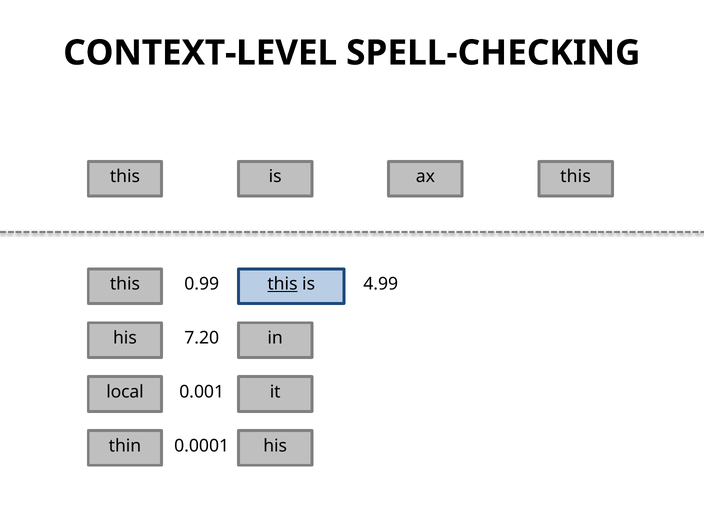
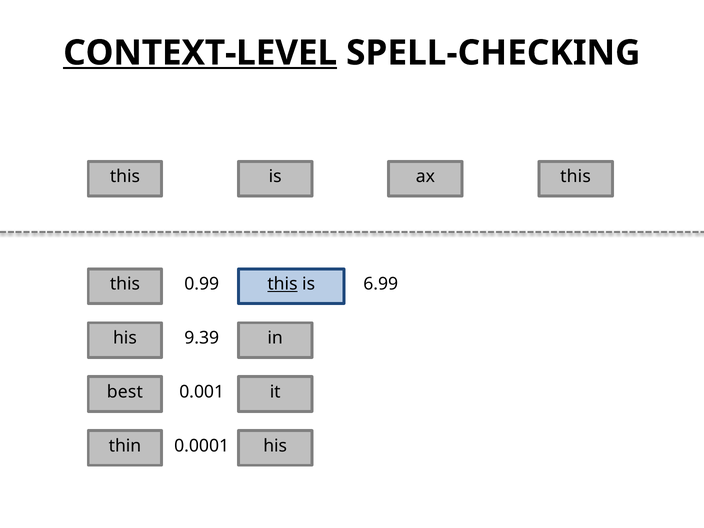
CONTEXT-LEVEL underline: none -> present
4.99: 4.99 -> 6.99
7.20: 7.20 -> 9.39
local: local -> best
